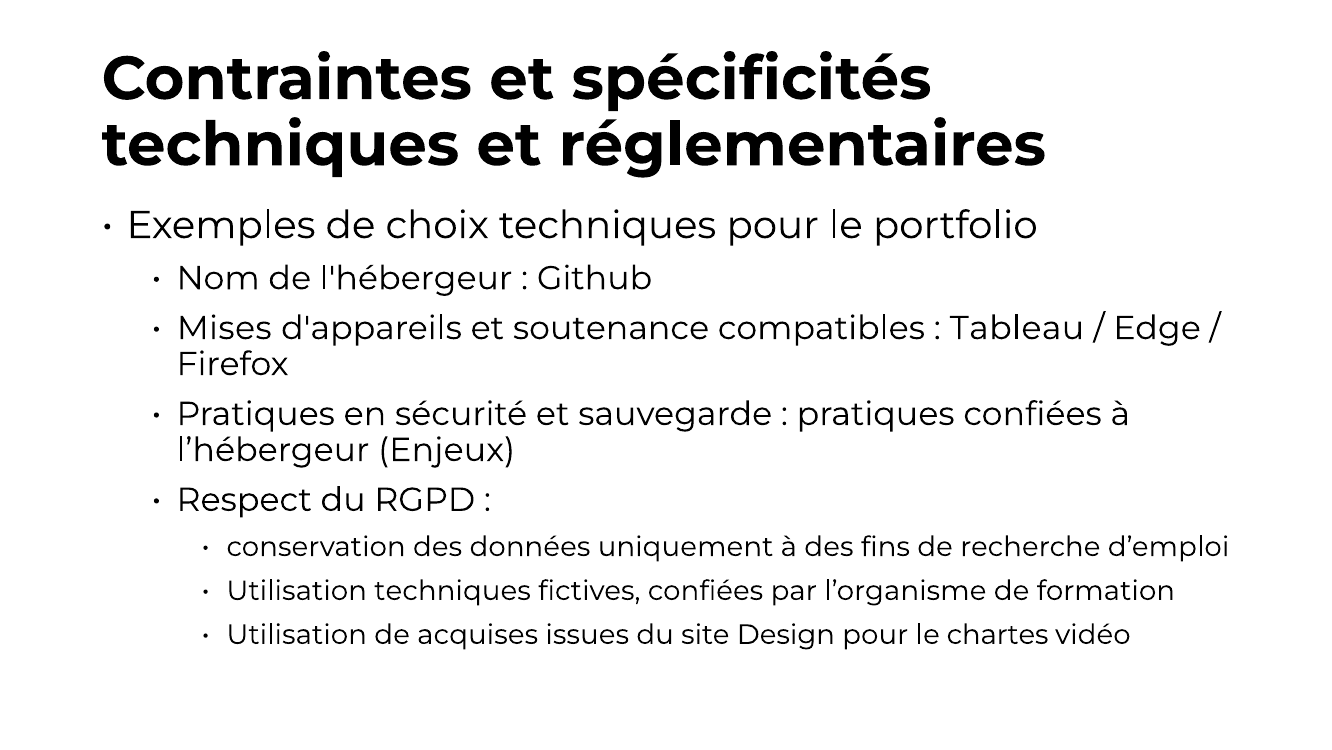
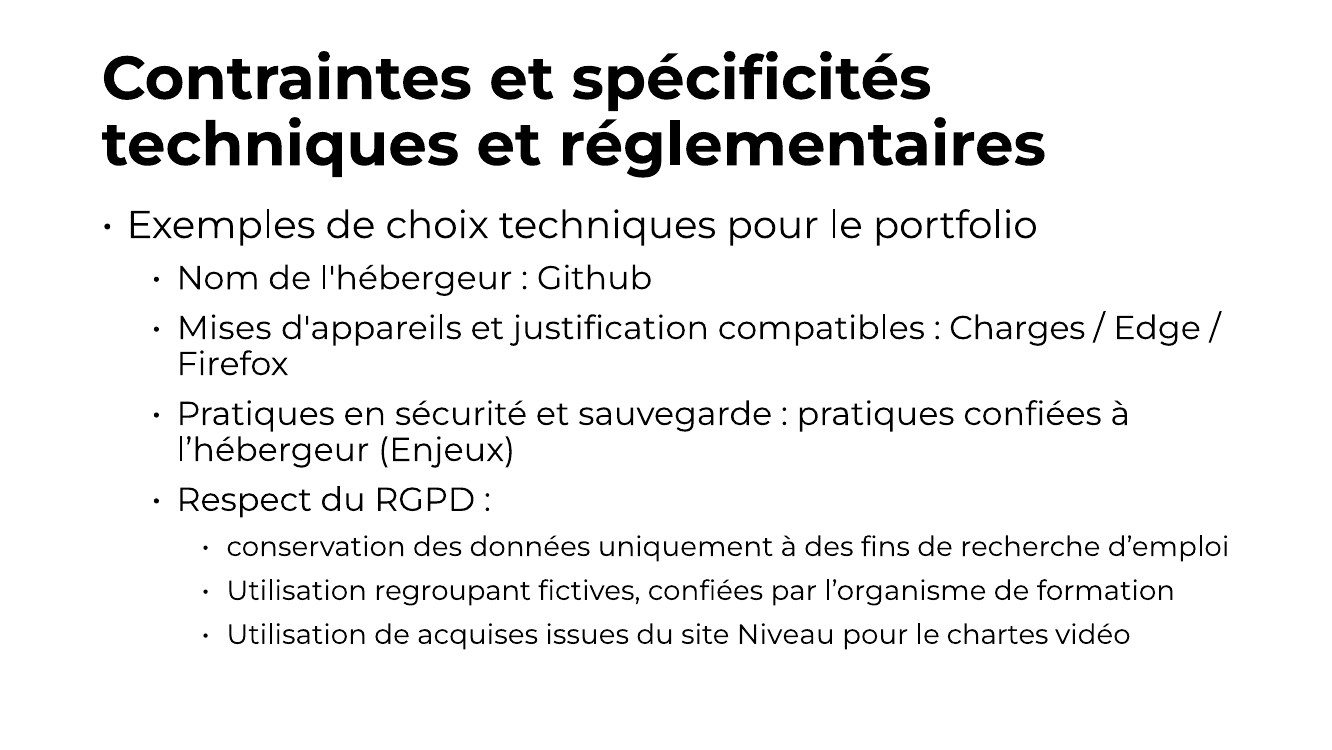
soutenance: soutenance -> justification
Tableau: Tableau -> Charges
Utilisation techniques: techniques -> regroupant
Design: Design -> Niveau
